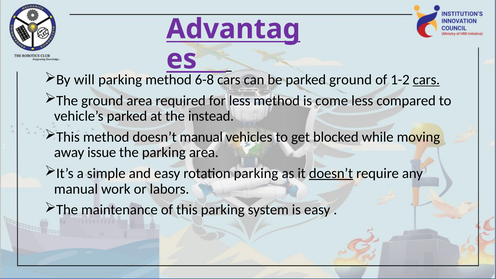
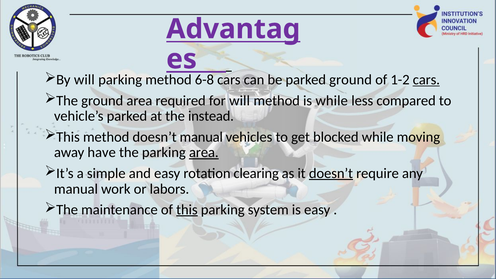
for less: less -> will
is come: come -> while
issue: issue -> have
area at (204, 153) underline: none -> present
rotation parking: parking -> clearing
this at (187, 210) underline: none -> present
